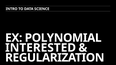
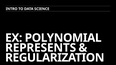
INTERESTED: INTERESTED -> REPRESENTS
